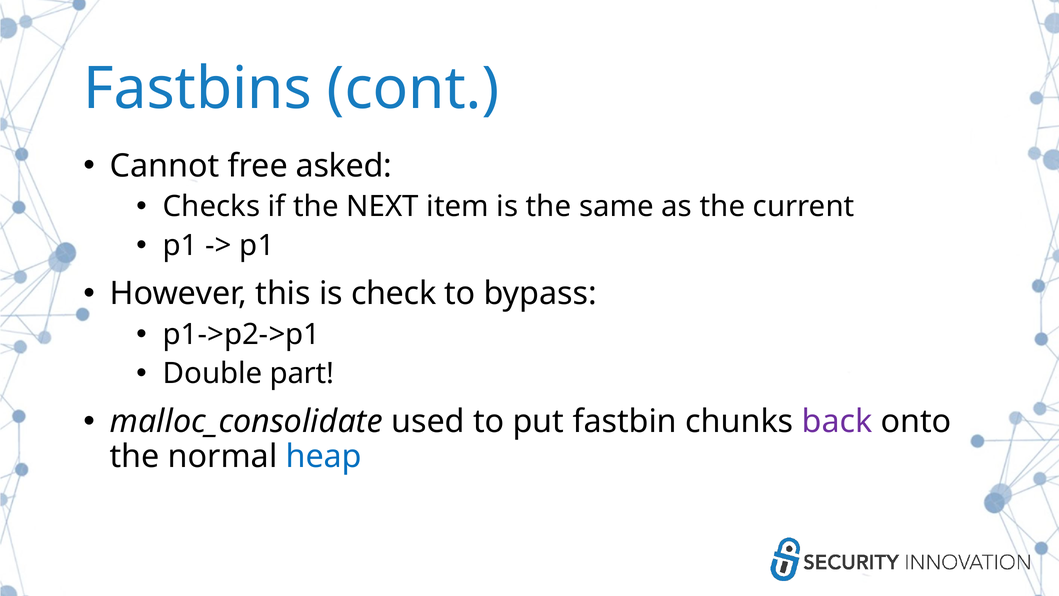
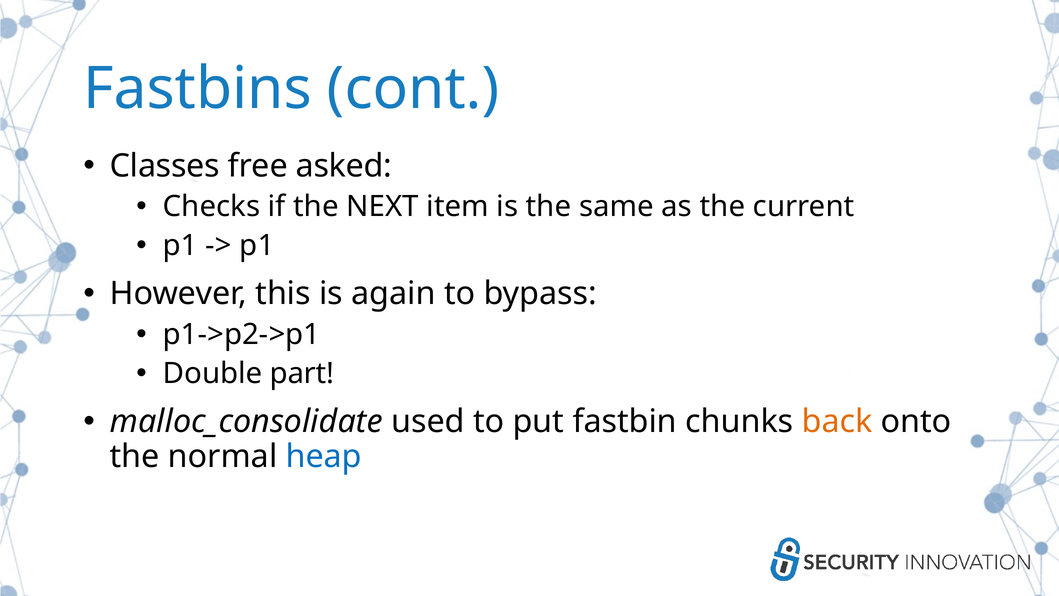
Cannot: Cannot -> Classes
check: check -> again
back colour: purple -> orange
